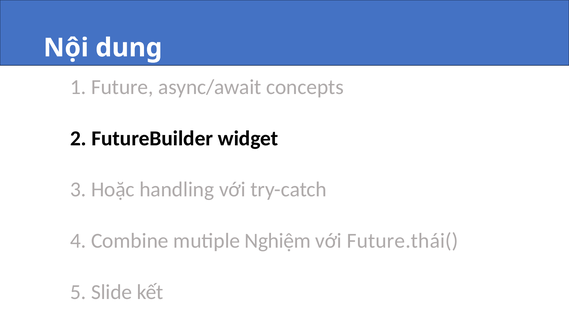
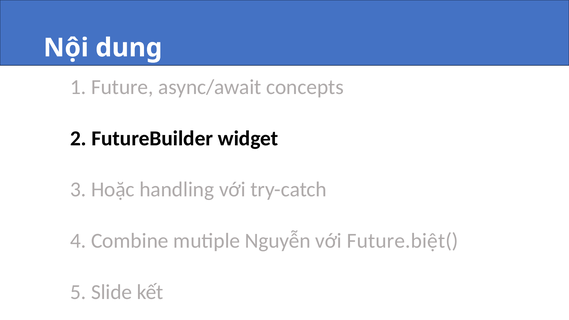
Nghiệm: Nghiệm -> Nguyễn
Future.thái(: Future.thái( -> Future.biệt(
